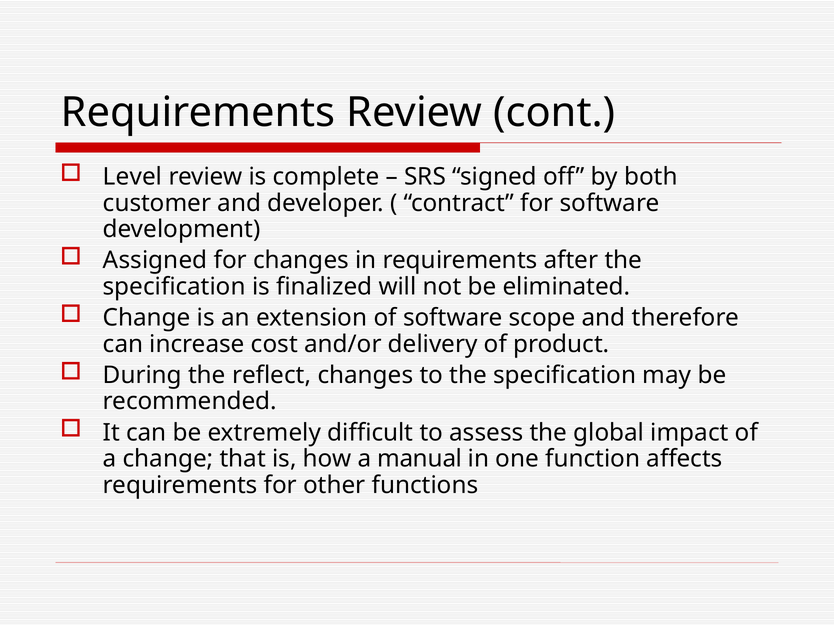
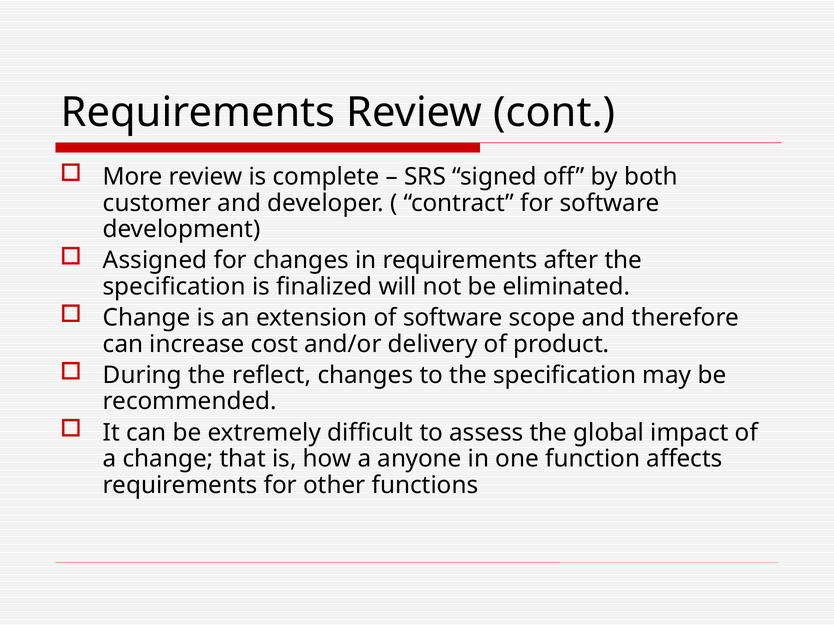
Level: Level -> More
manual: manual -> anyone
